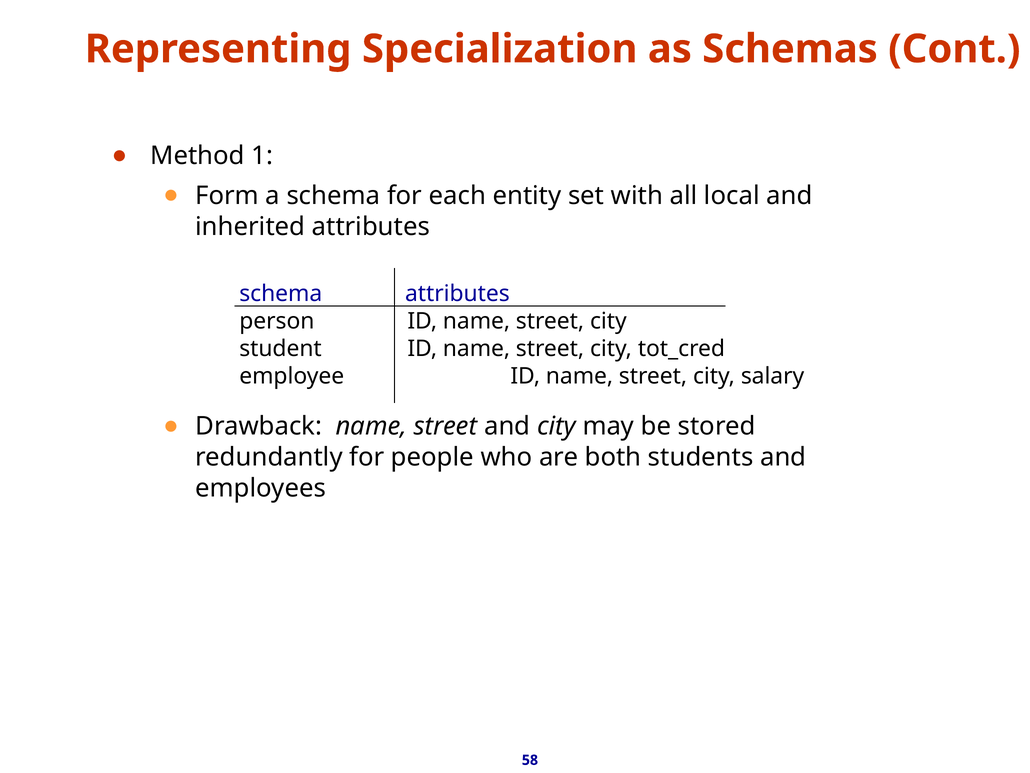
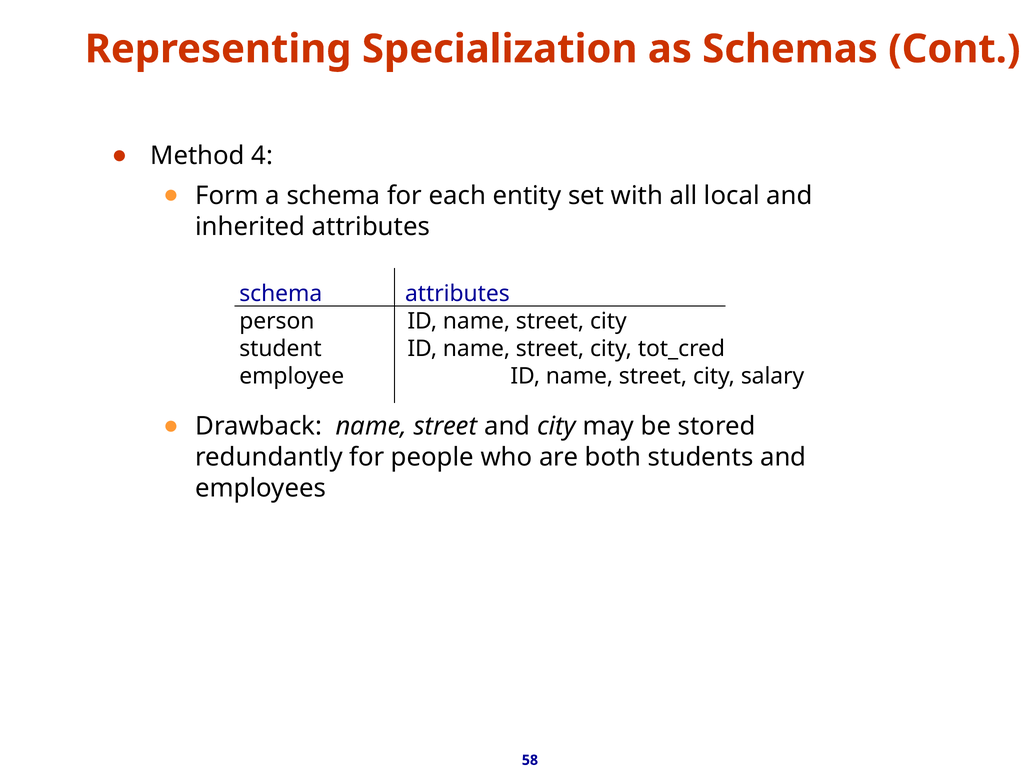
1: 1 -> 4
